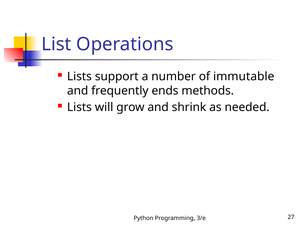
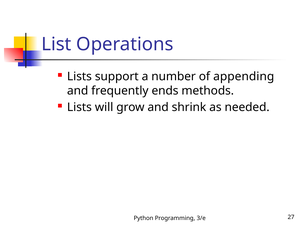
immutable: immutable -> appending
